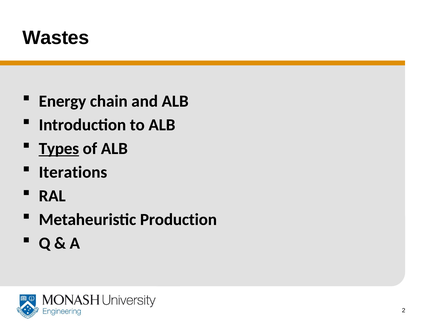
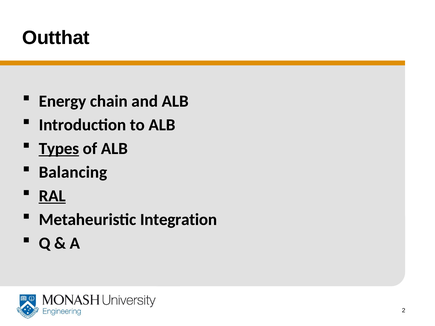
Wastes: Wastes -> Outthat
Iterations: Iterations -> Balancing
RAL underline: none -> present
Production: Production -> Integration
